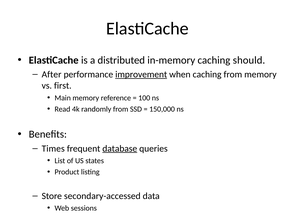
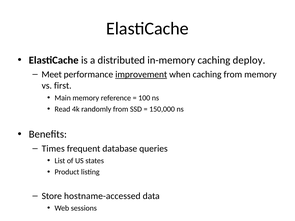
should: should -> deploy
After: After -> Meet
database underline: present -> none
secondary-accessed: secondary-accessed -> hostname-accessed
